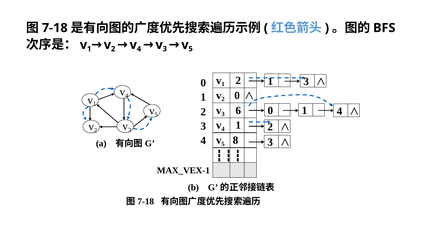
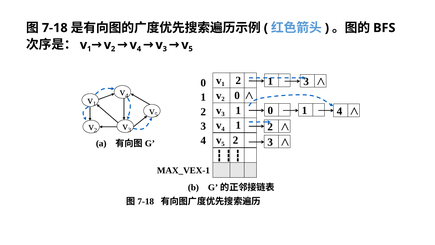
3 6: 6 -> 1
8 at (236, 140): 8 -> 2
